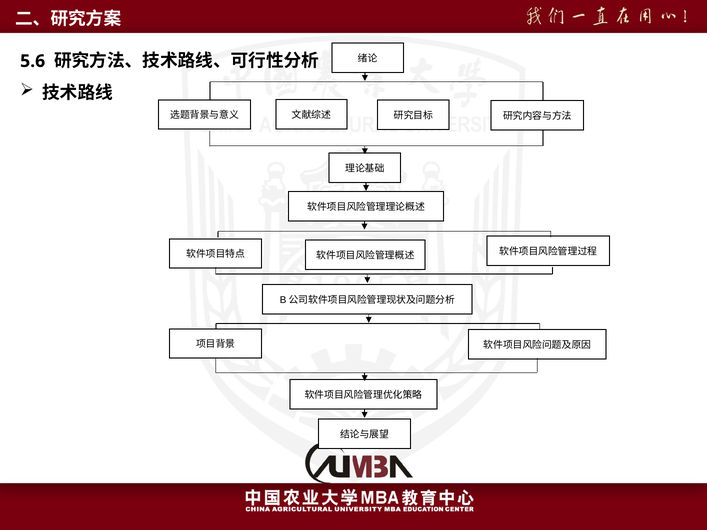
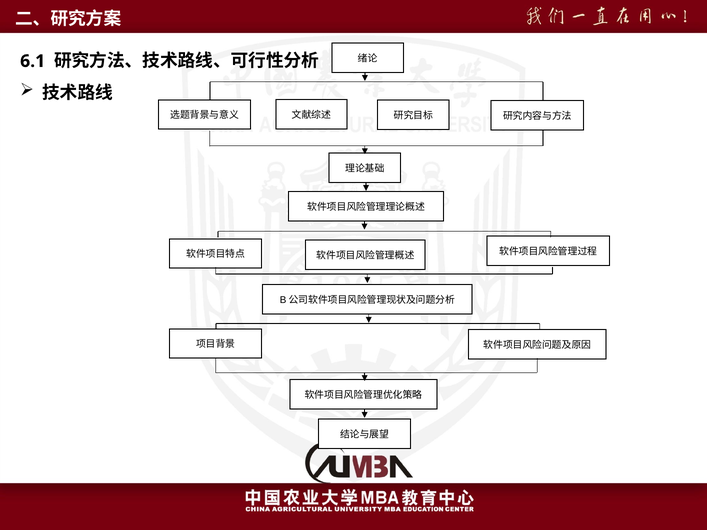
5.6: 5.6 -> 6.1
